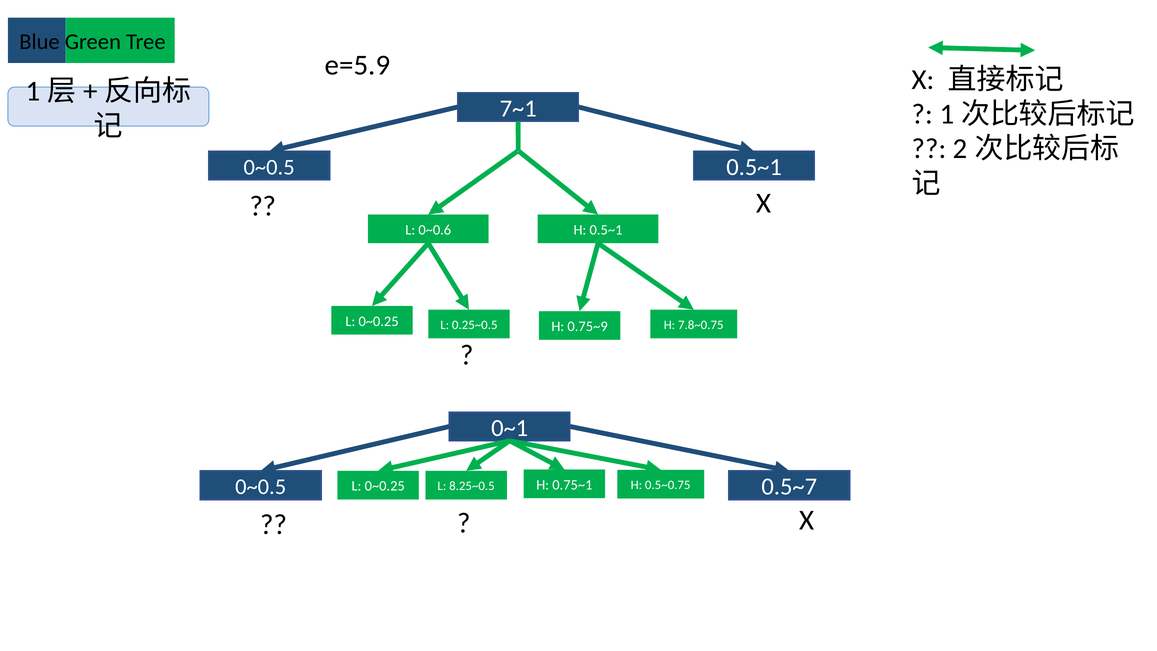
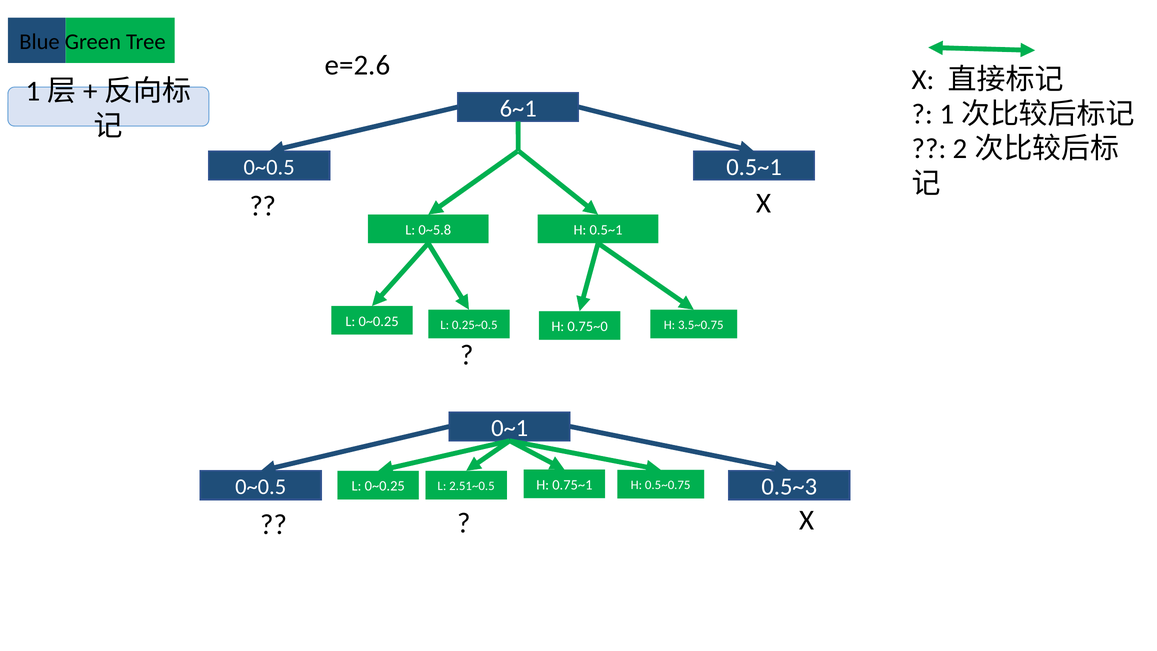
e=5.9: e=5.9 -> e=2.6
7~1: 7~1 -> 6~1
0~0.6: 0~0.6 -> 0~5.8
7.8~0.75: 7.8~0.75 -> 3.5~0.75
0.75~9: 0.75~9 -> 0.75~0
0.5~7: 0.5~7 -> 0.5~3
8.25~0.5: 8.25~0.5 -> 2.51~0.5
